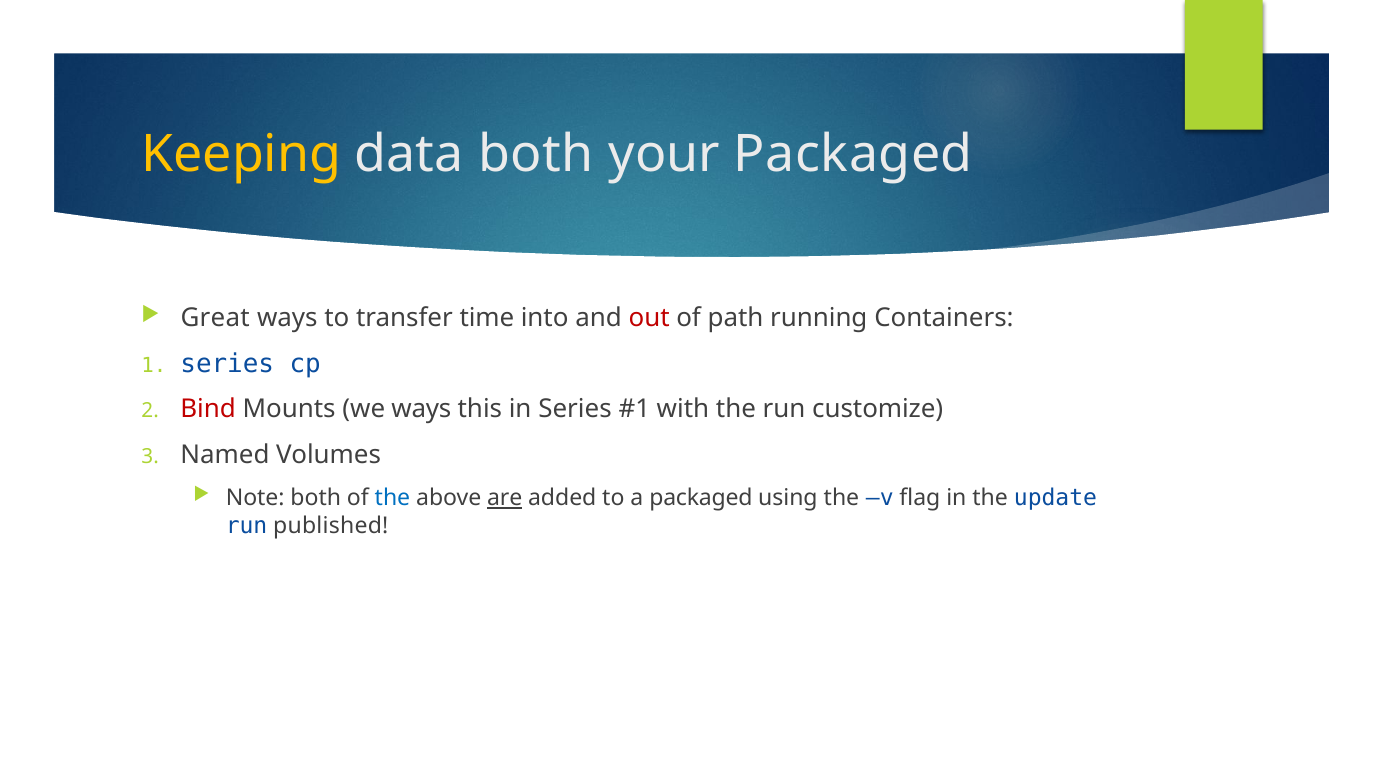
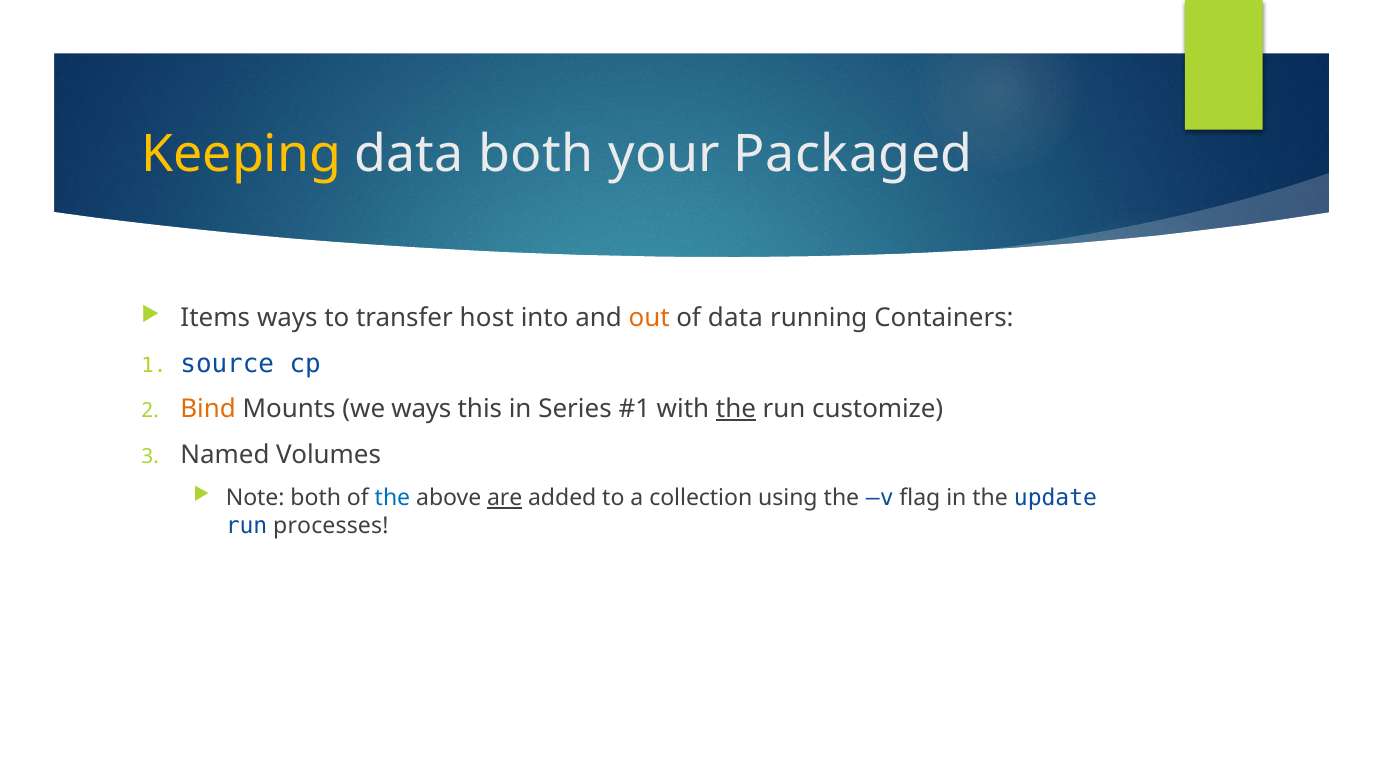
Great: Great -> Items
time: time -> host
out colour: red -> orange
of path: path -> data
1 series: series -> source
Bind colour: red -> orange
the at (736, 409) underline: none -> present
a packaged: packaged -> collection
published: published -> processes
